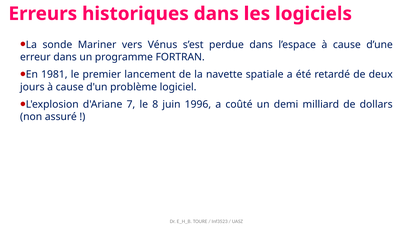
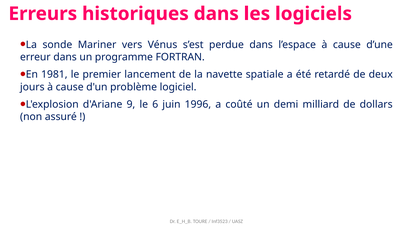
7: 7 -> 9
8: 8 -> 6
